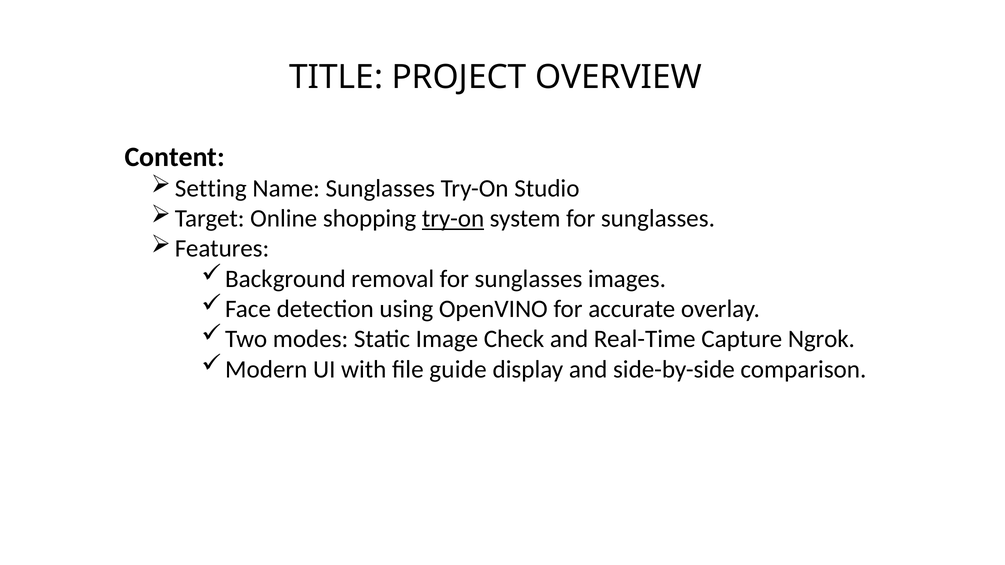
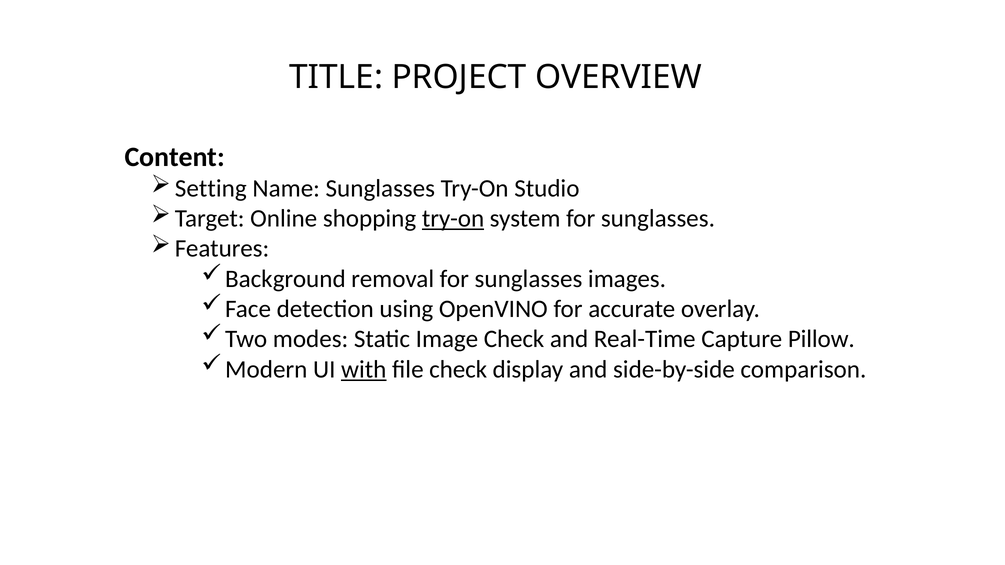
Ngrok: Ngrok -> Pillow
with underline: none -> present
file guide: guide -> check
